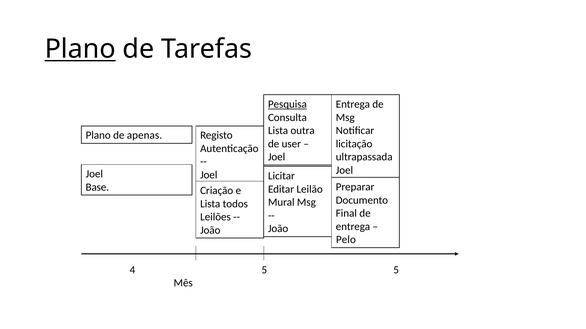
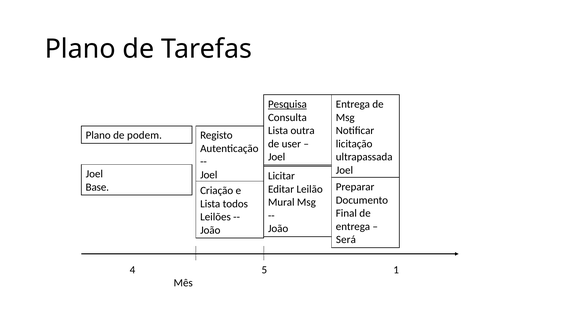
Plano at (80, 49) underline: present -> none
apenas: apenas -> podem
Pelo: Pelo -> Será
5 5: 5 -> 1
